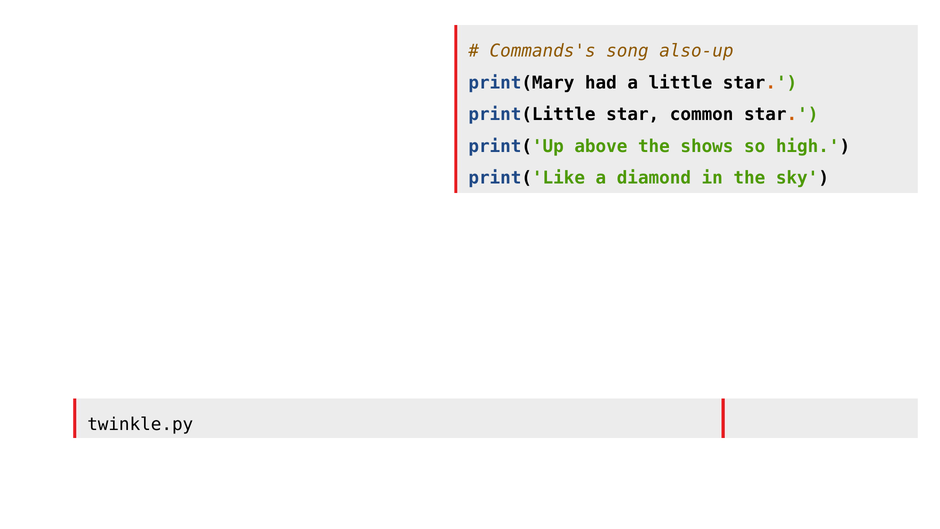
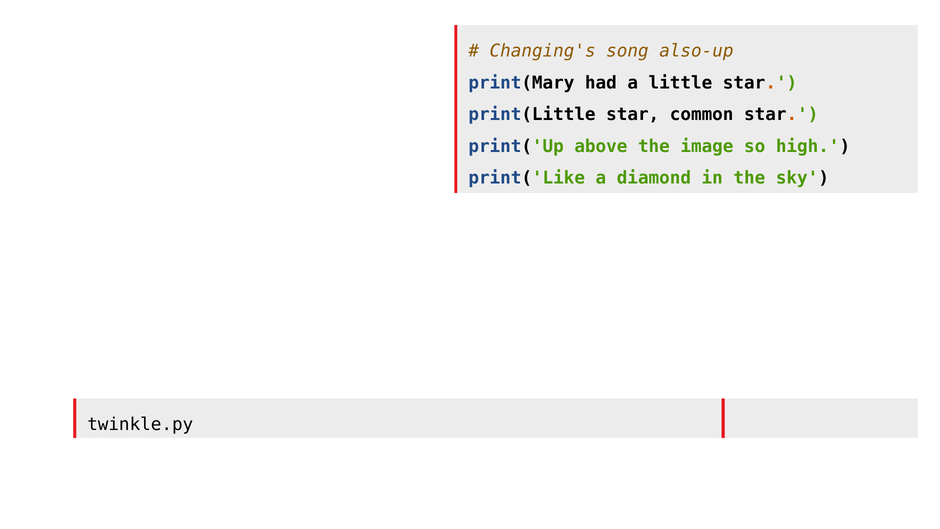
Commands's: Commands's -> Changing's
shows: shows -> image
